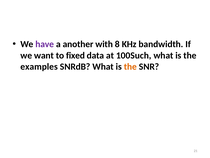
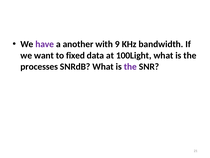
8: 8 -> 9
100Such: 100Such -> 100Light
examples: examples -> processes
the at (130, 66) colour: orange -> purple
